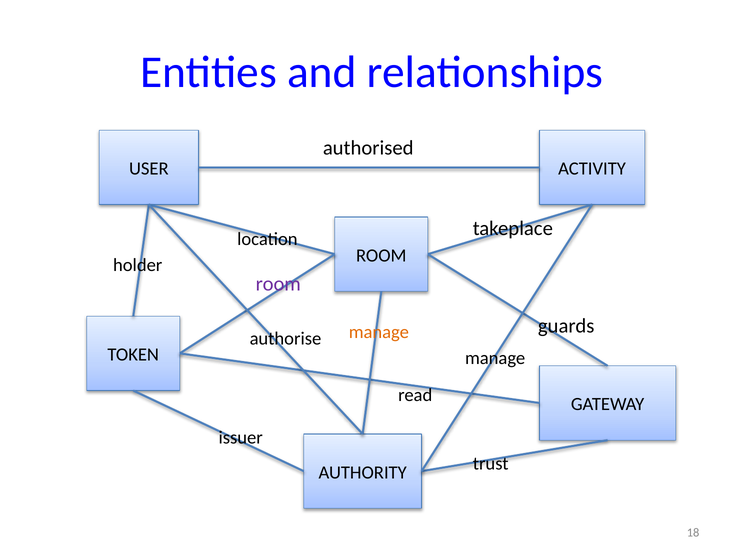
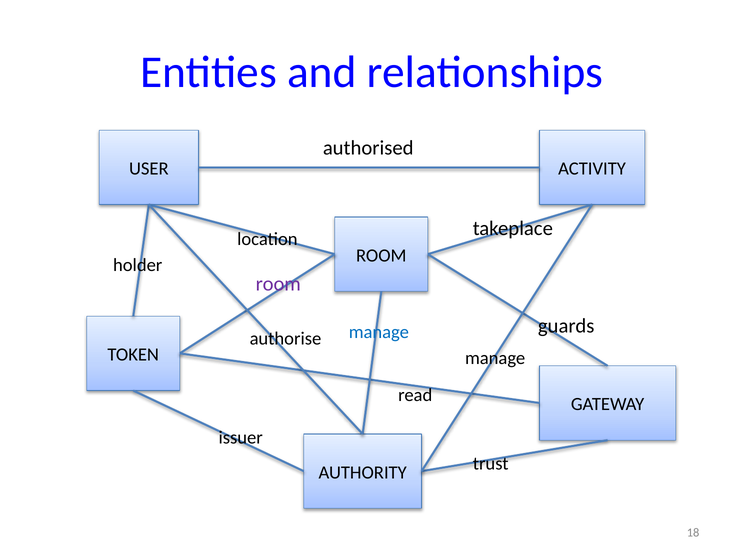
manage at (379, 332) colour: orange -> blue
